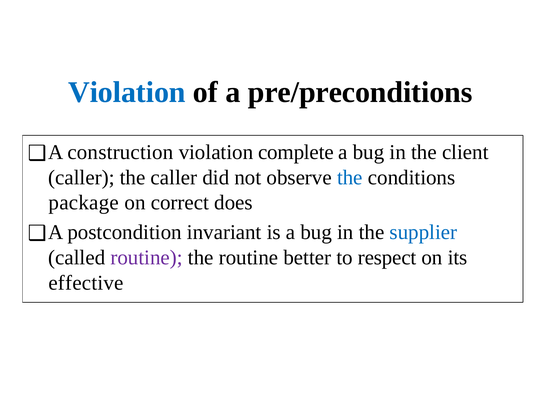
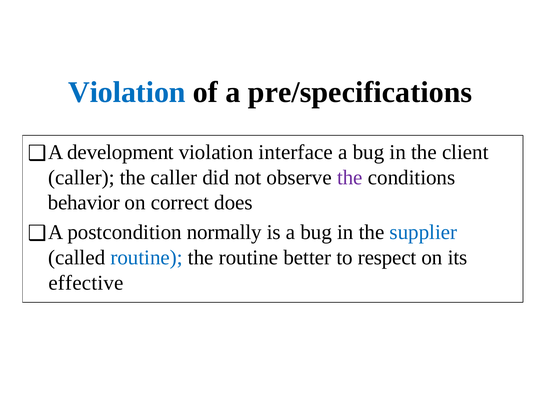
pre/preconditions: pre/preconditions -> pre/specifications
construction: construction -> development
complete: complete -> interface
the at (350, 177) colour: blue -> purple
package: package -> behavior
invariant: invariant -> normally
routine at (147, 257) colour: purple -> blue
